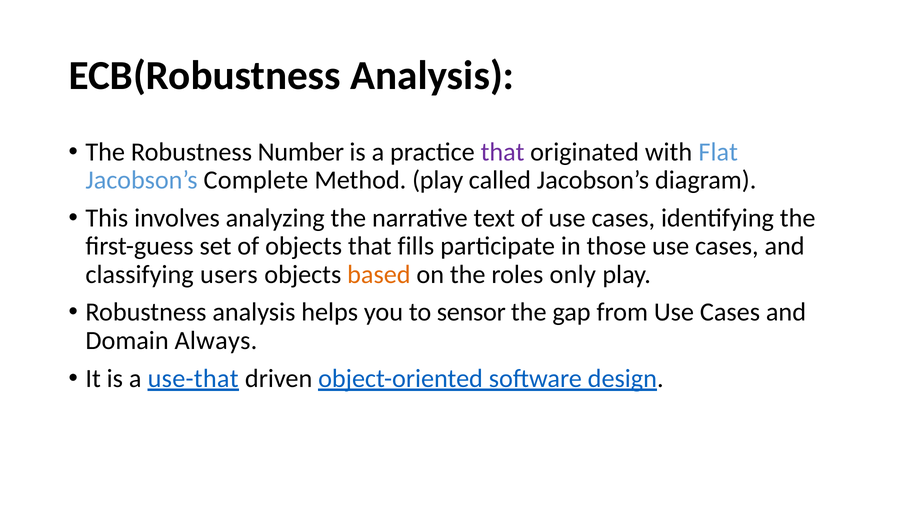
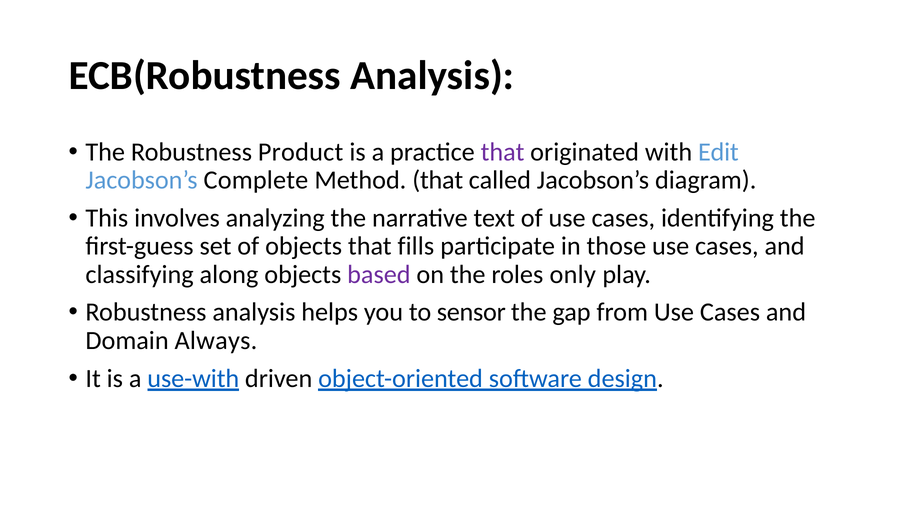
Number: Number -> Product
Flat: Flat -> Edit
Method play: play -> that
users: users -> along
based colour: orange -> purple
use-that: use-that -> use-with
